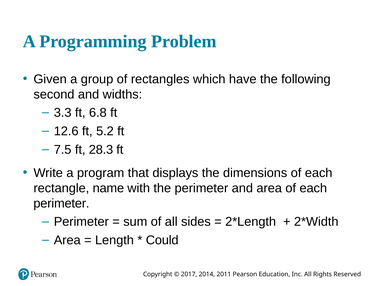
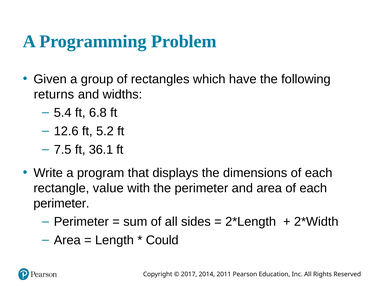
second: second -> returns
3.3: 3.3 -> 5.4
28.3: 28.3 -> 36.1
name: name -> value
